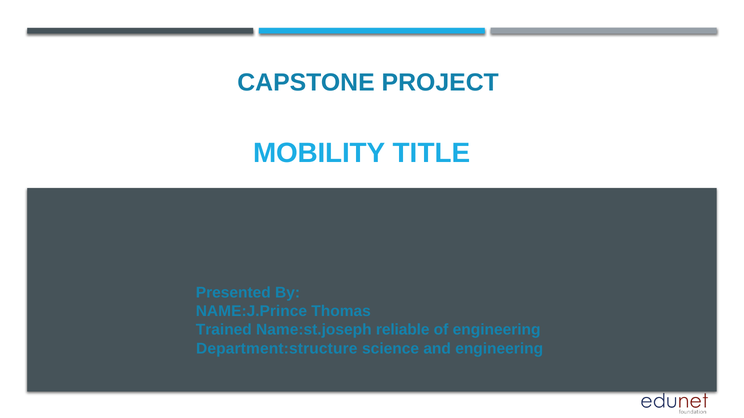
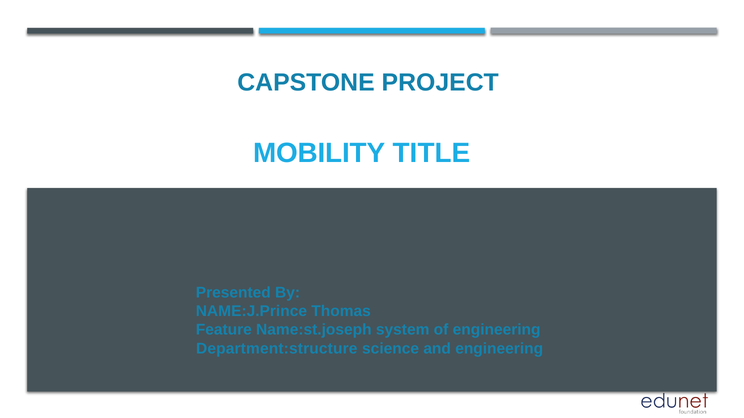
Trained: Trained -> Feature
reliable: reliable -> system
